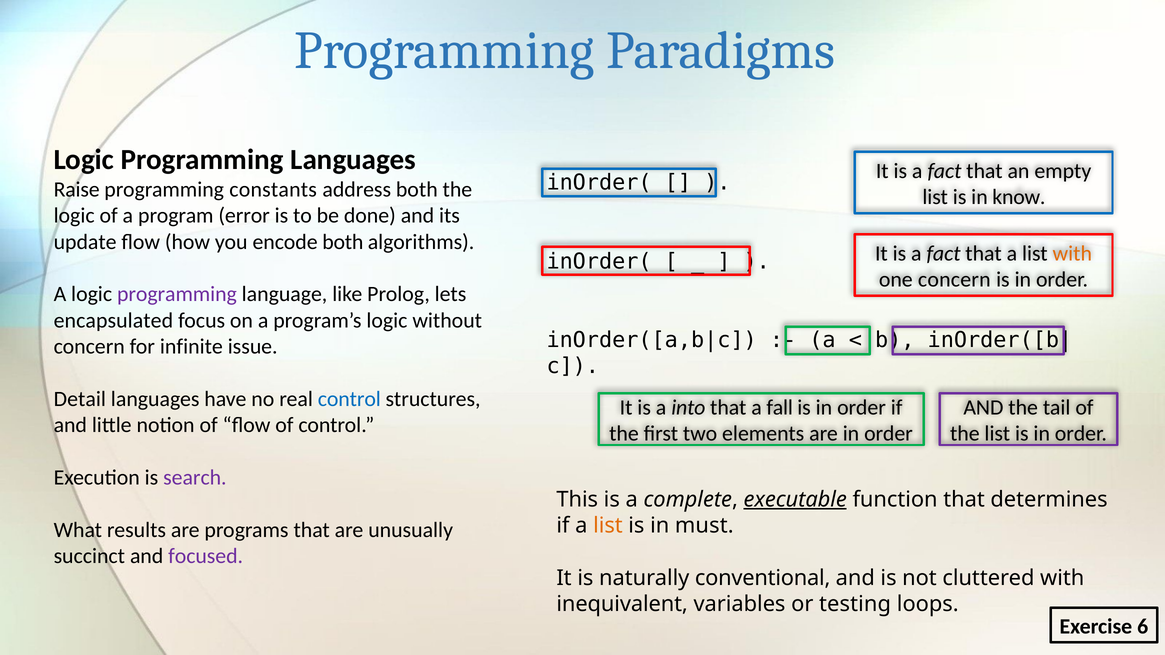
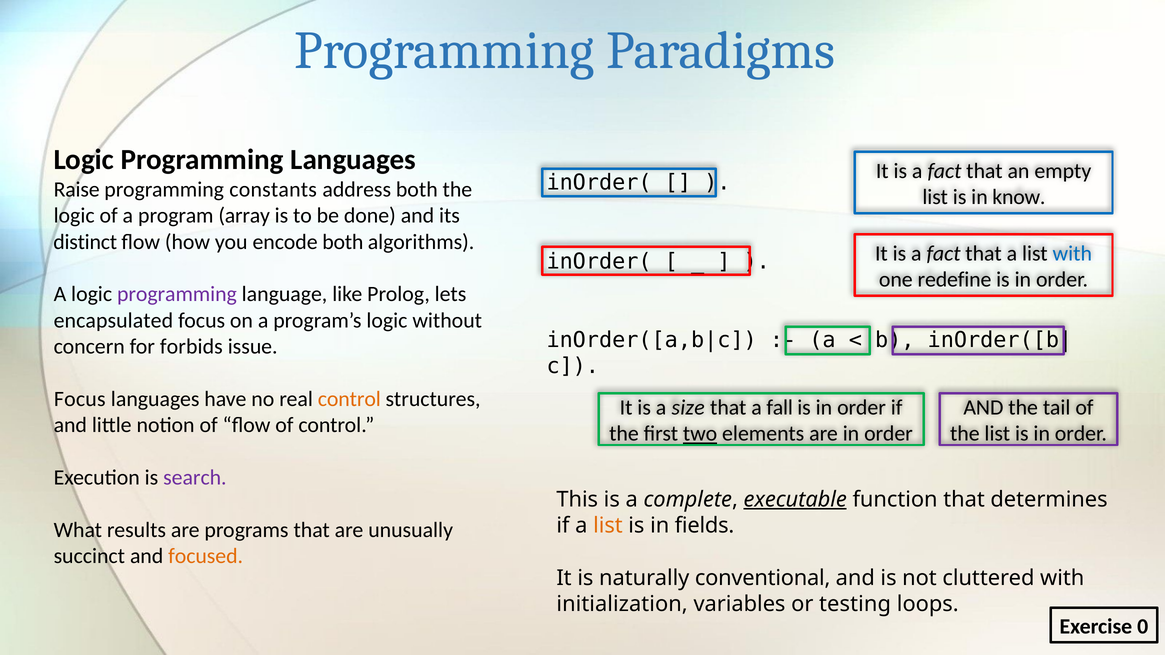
error: error -> array
update: update -> distinct
with at (1072, 253) colour: orange -> blue
one concern: concern -> redefine
infinite: infinite -> forbids
Detail at (80, 399): Detail -> Focus
control at (349, 399) colour: blue -> orange
into: into -> size
two underline: none -> present
must: must -> fields
focused colour: purple -> orange
inequivalent: inequivalent -> initialization
6: 6 -> 0
